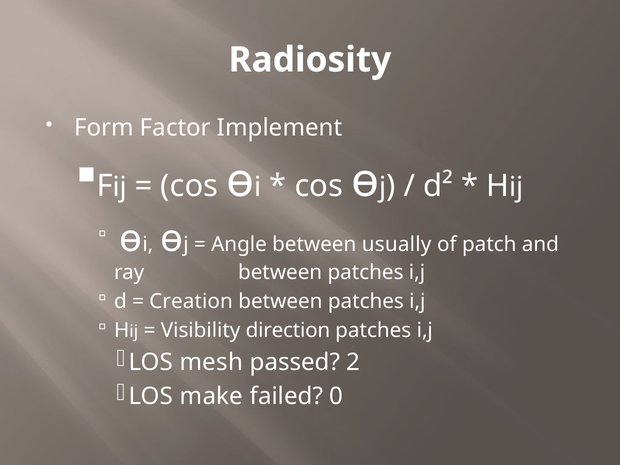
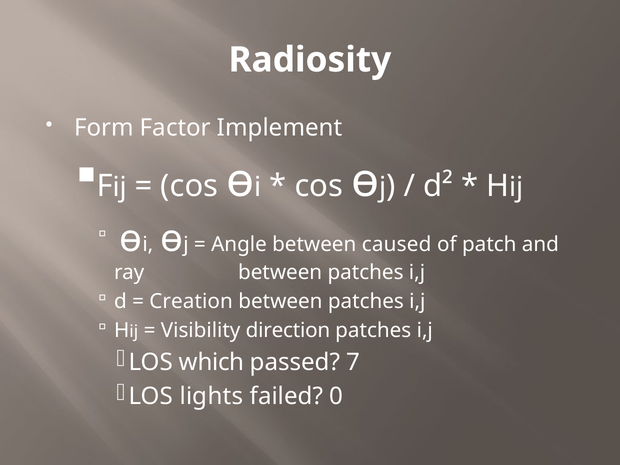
usually: usually -> caused
mesh: mesh -> which
2: 2 -> 7
make: make -> lights
